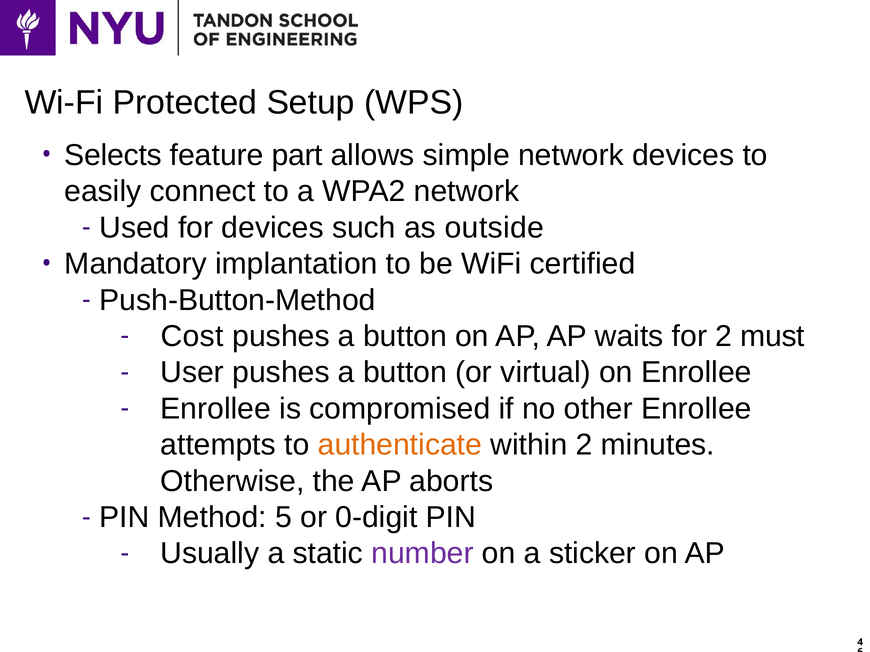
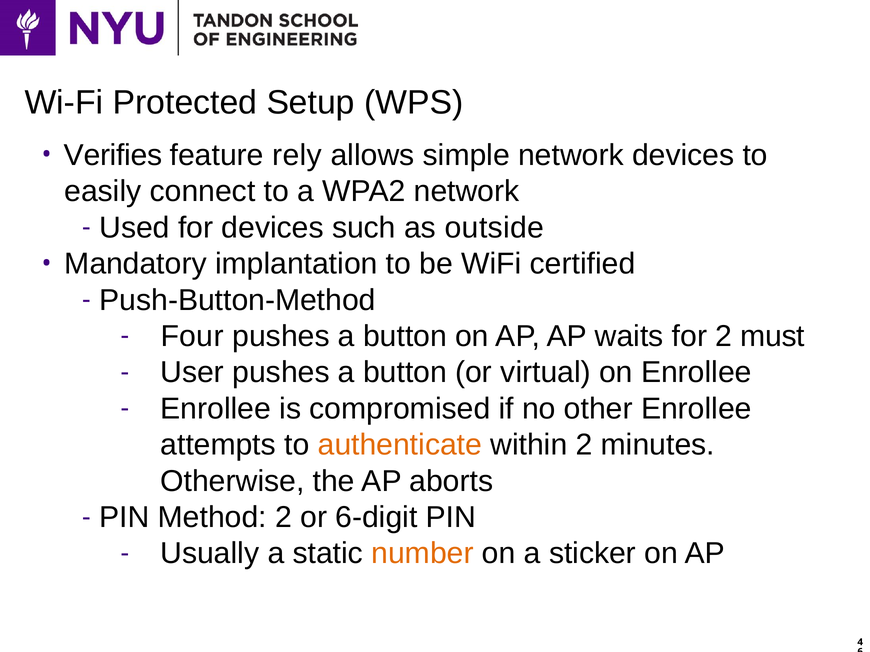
Selects: Selects -> Verifies
part: part -> rely
Cost: Cost -> Four
Method 5: 5 -> 2
0-digit: 0-digit -> 6-digit
number colour: purple -> orange
